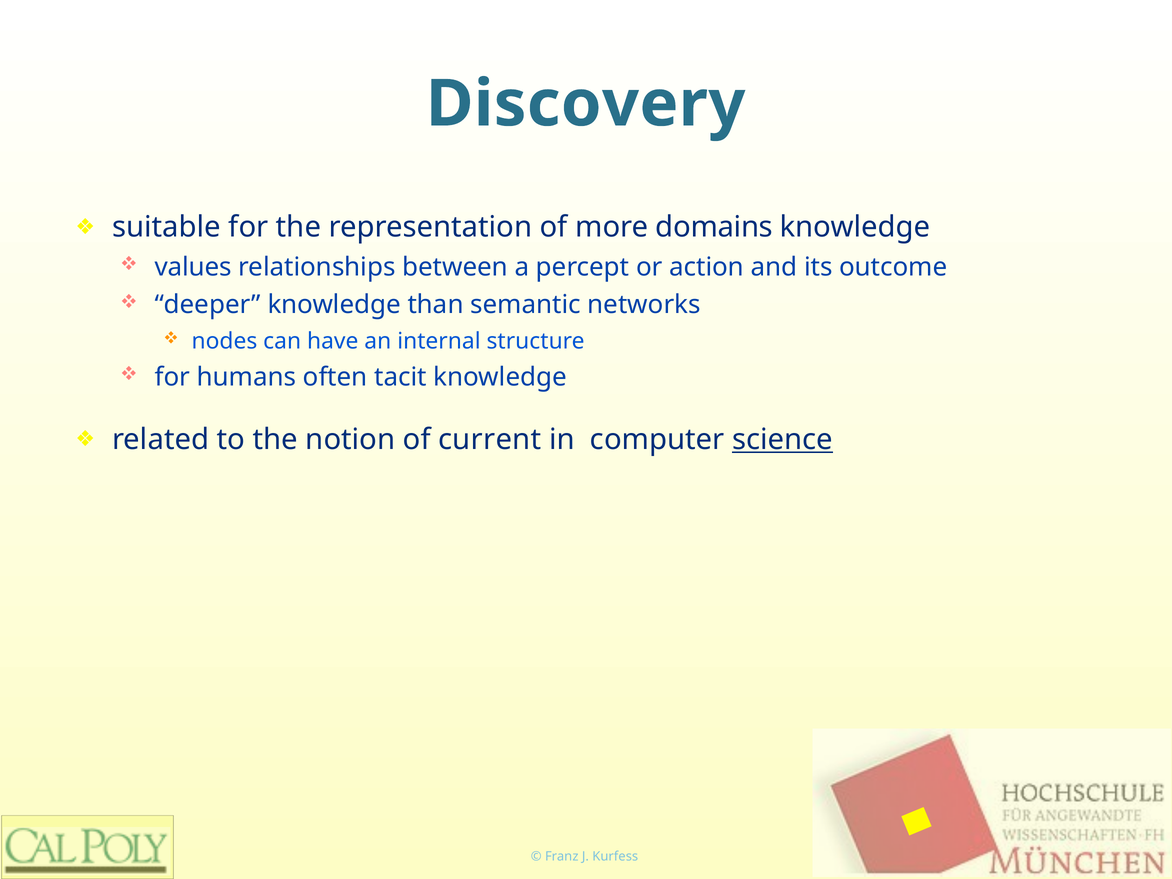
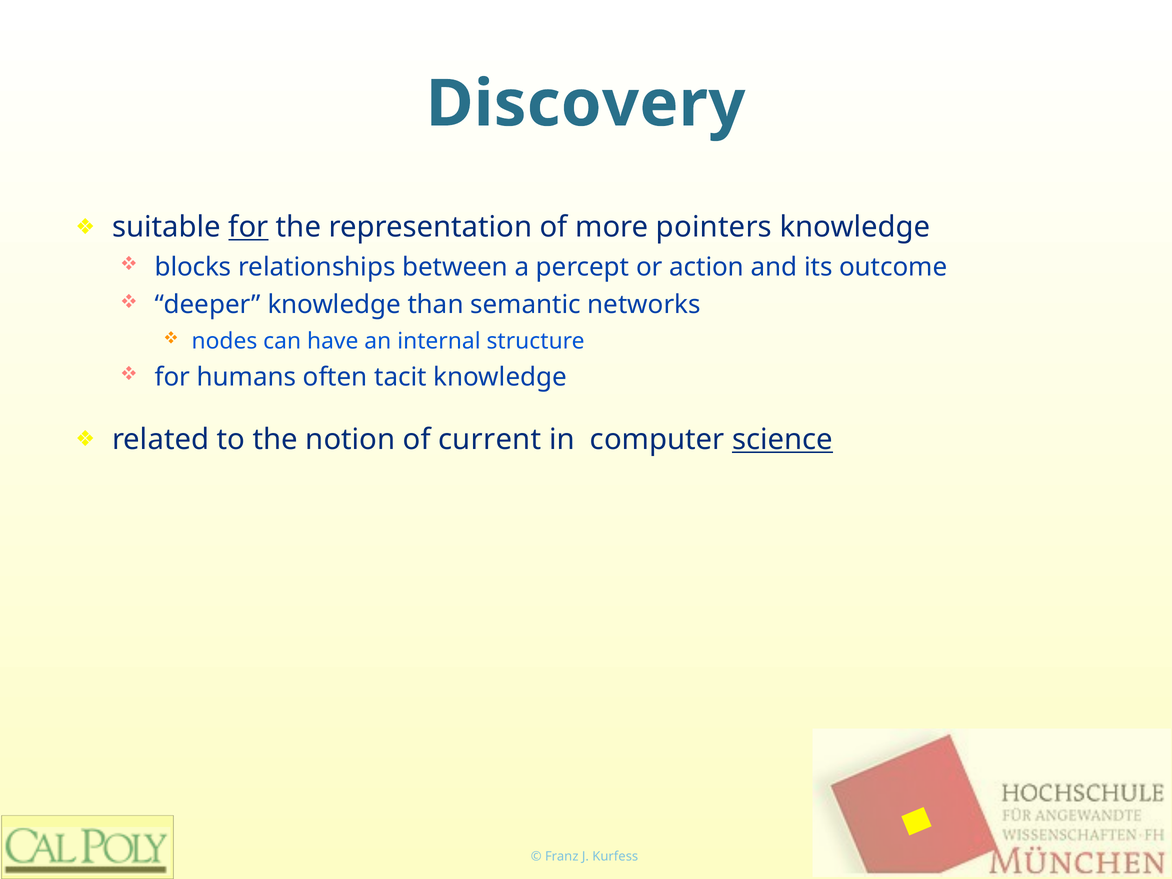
for at (248, 227) underline: none -> present
domains: domains -> pointers
values: values -> blocks
